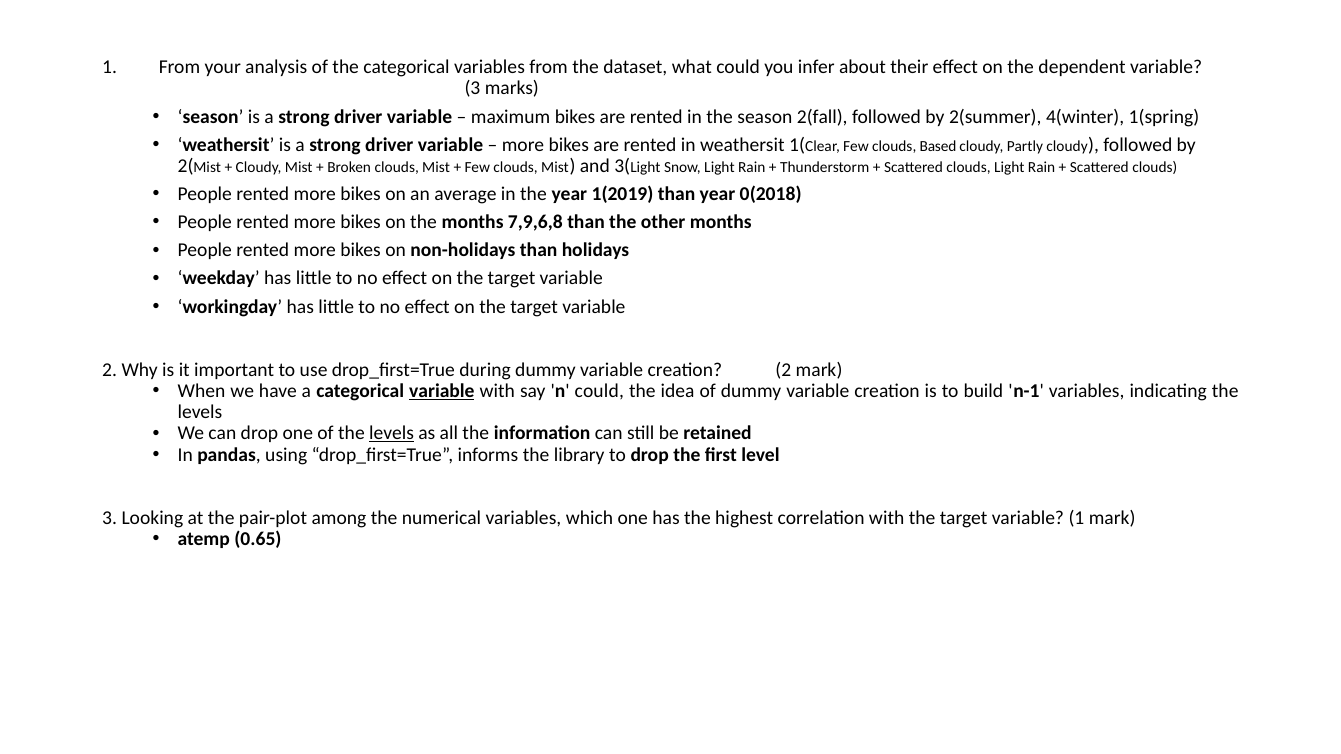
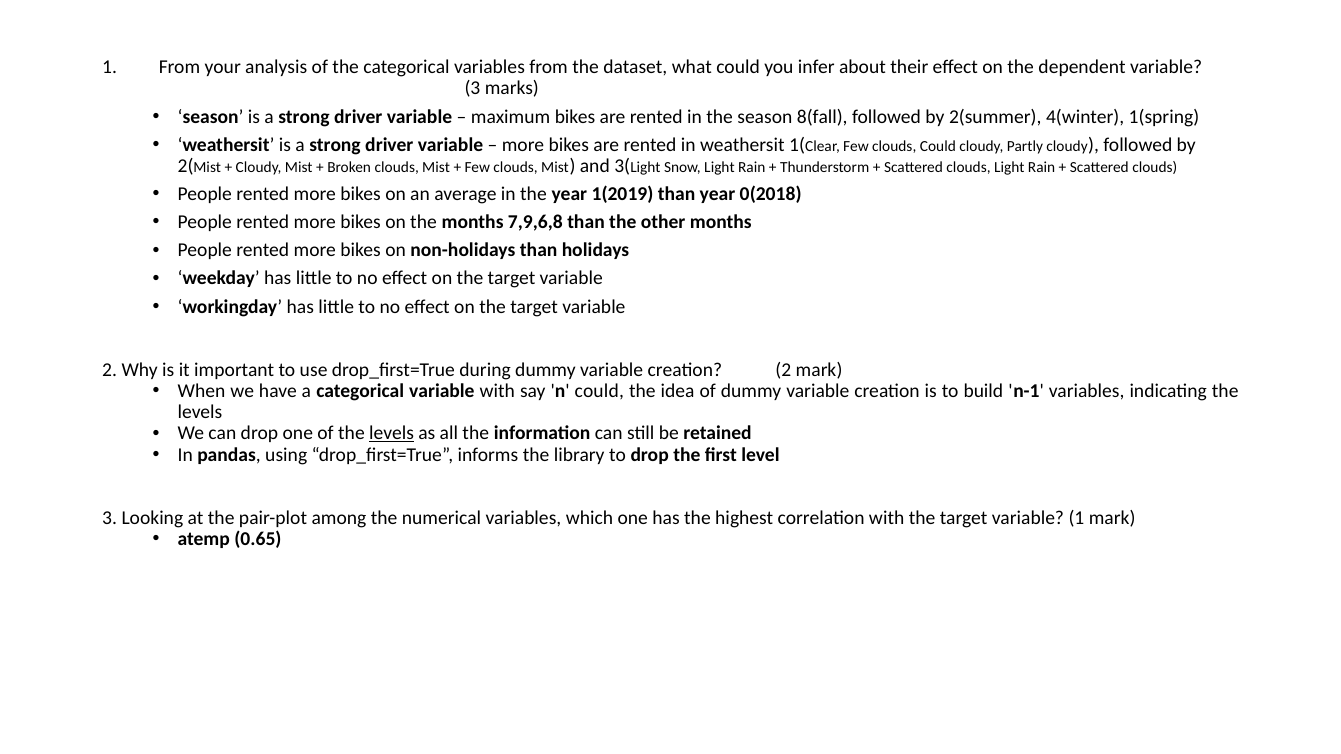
2(fall: 2(fall -> 8(fall
clouds Based: Based -> Could
variable at (442, 391) underline: present -> none
